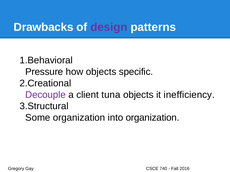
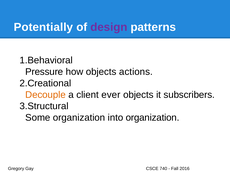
Drawbacks: Drawbacks -> Potentially
specific: specific -> actions
Decouple colour: purple -> orange
tuna: tuna -> ever
inefficiency: inefficiency -> subscribers
